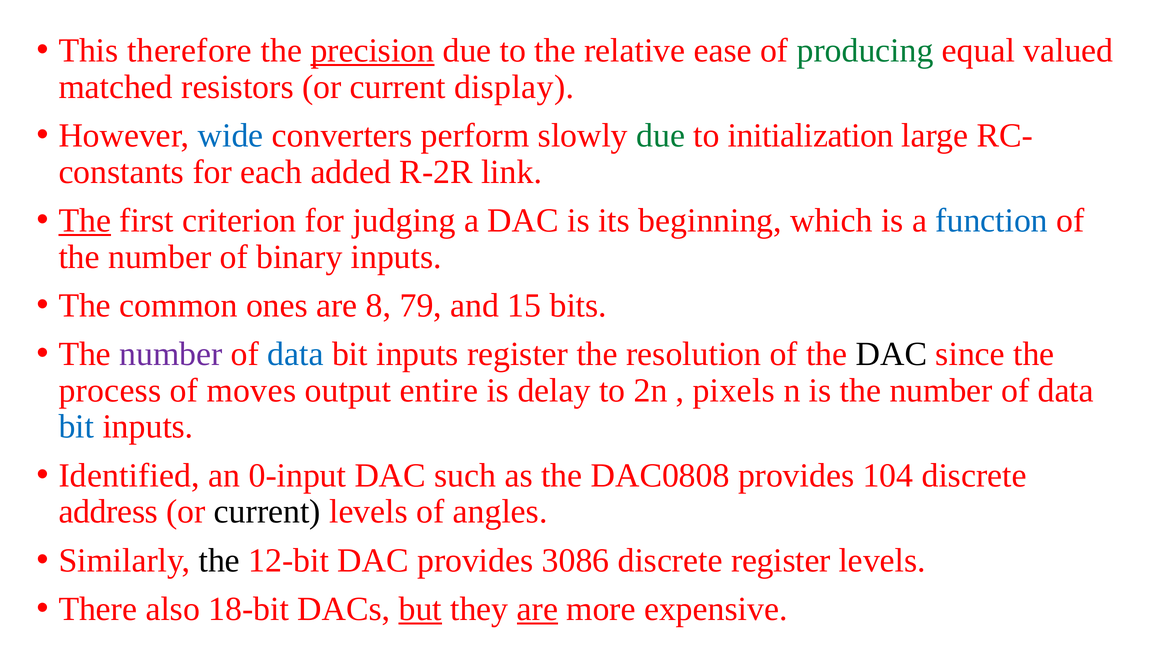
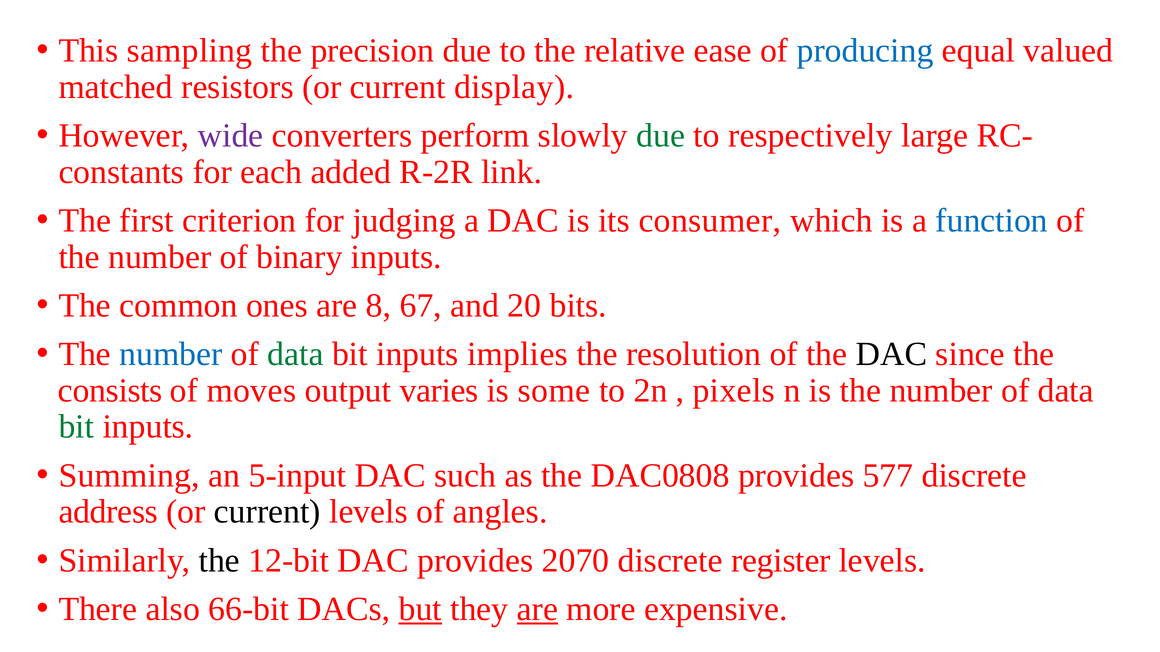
therefore: therefore -> sampling
precision underline: present -> none
producing colour: green -> blue
wide colour: blue -> purple
initialization: initialization -> respectively
The at (85, 221) underline: present -> none
beginning: beginning -> consumer
79: 79 -> 67
15: 15 -> 20
number at (171, 354) colour: purple -> blue
data at (296, 354) colour: blue -> green
inputs register: register -> implies
process: process -> consists
entire: entire -> varies
delay: delay -> some
bit at (76, 427) colour: blue -> green
Identified: Identified -> Summing
0-input: 0-input -> 5-input
104: 104 -> 577
3086: 3086 -> 2070
18-bit: 18-bit -> 66-bit
